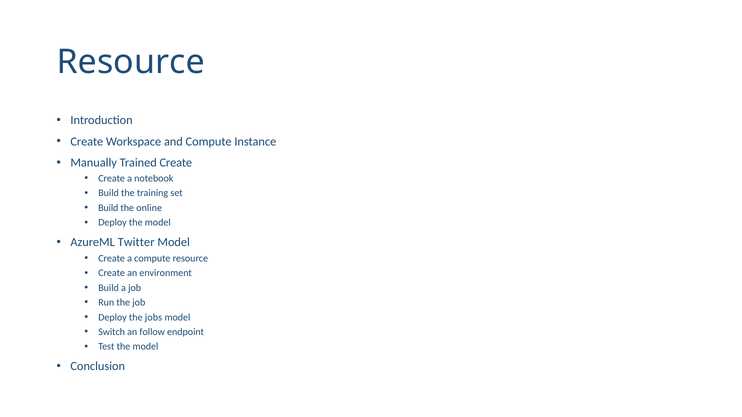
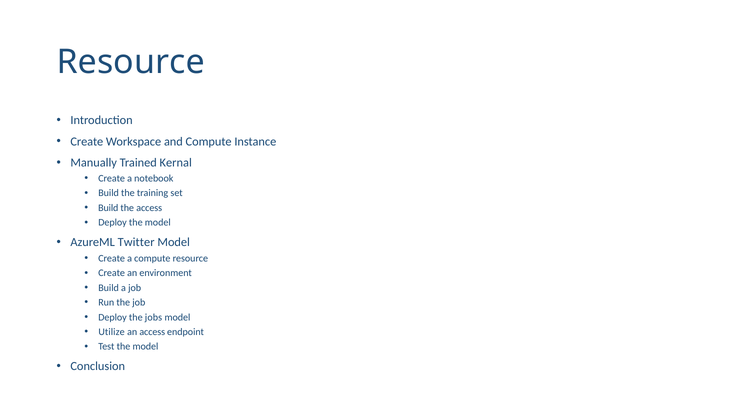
Trained Create: Create -> Kernal
the online: online -> access
Switch: Switch -> Utilize
an follow: follow -> access
